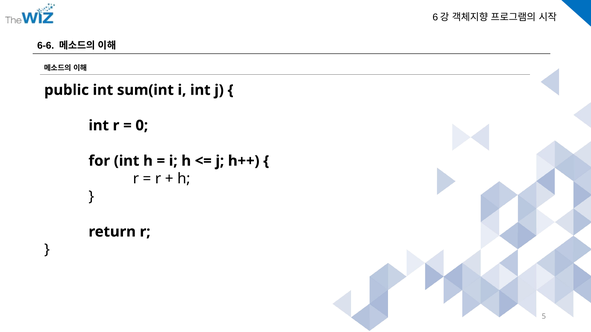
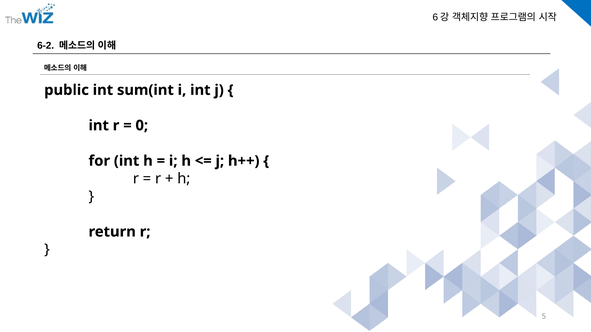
6-6: 6-6 -> 6-2
